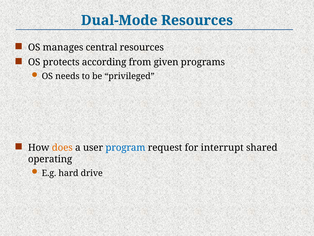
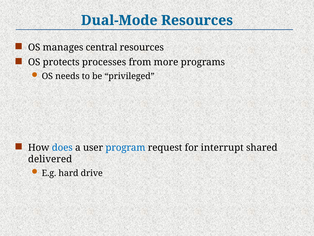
according: according -> processes
given: given -> more
does colour: orange -> blue
operating: operating -> delivered
